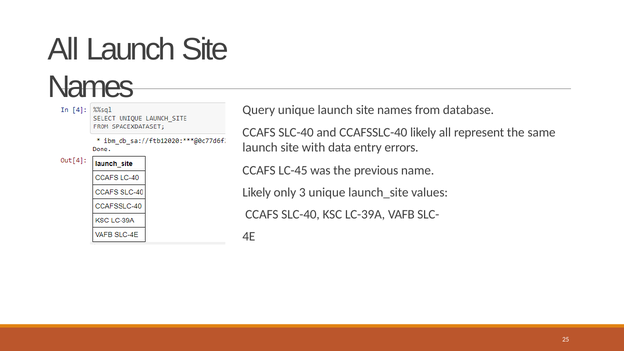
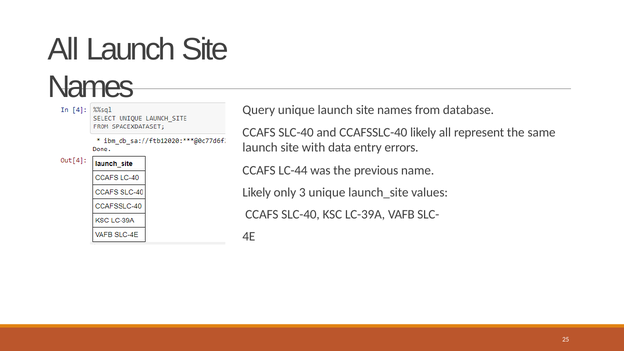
LC-45: LC-45 -> LC-44
